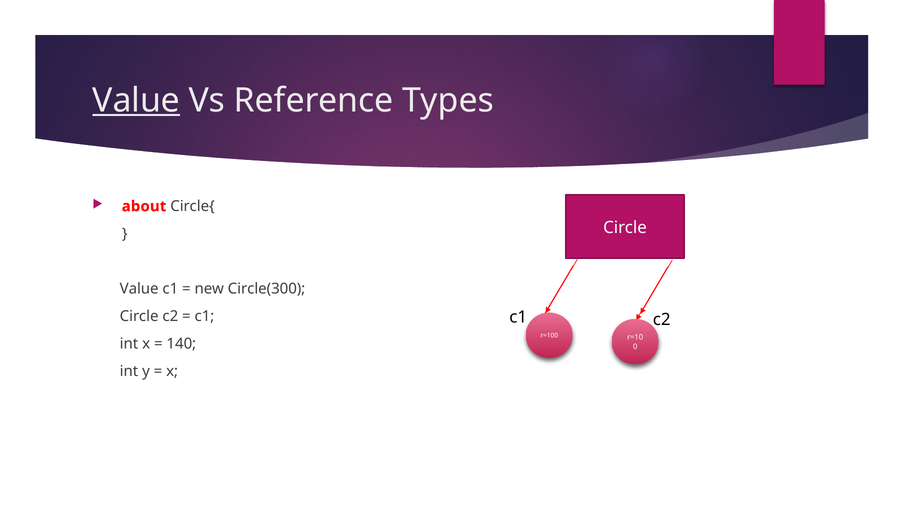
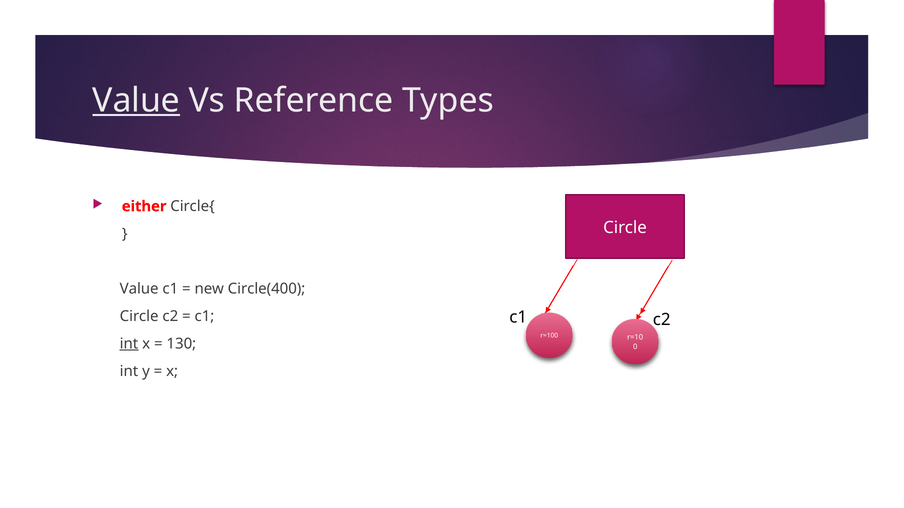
about: about -> either
Circle(300: Circle(300 -> Circle(400
int at (129, 344) underline: none -> present
140: 140 -> 130
